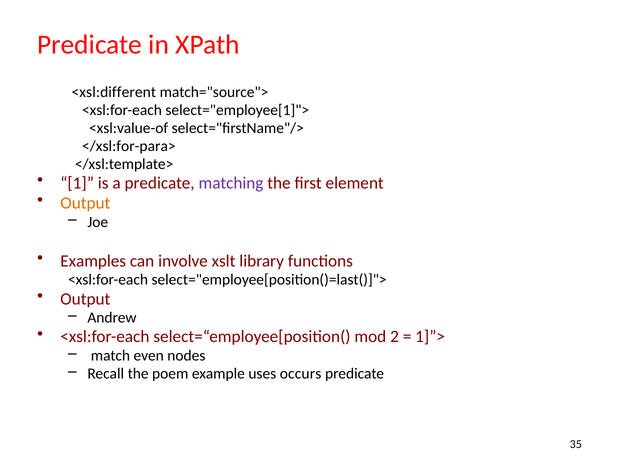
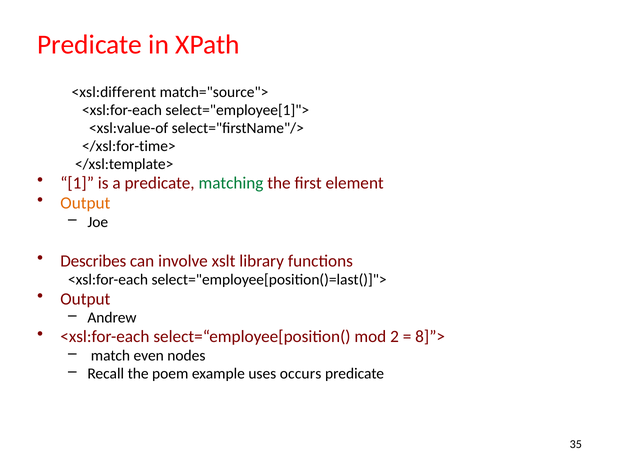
</xsl:for-para>: </xsl:for-para> -> </xsl:for-time>
matching colour: purple -> green
Examples: Examples -> Describes
1]”>: 1]”> -> 8]”>
